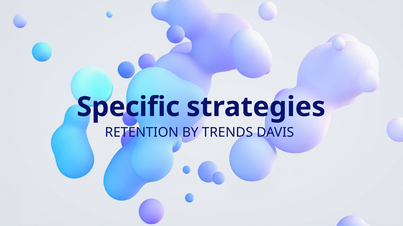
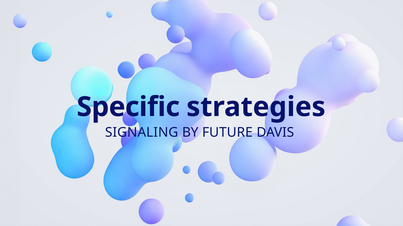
RETENTION: RETENTION -> SIGNALING
TRENDS: TRENDS -> FUTURE
